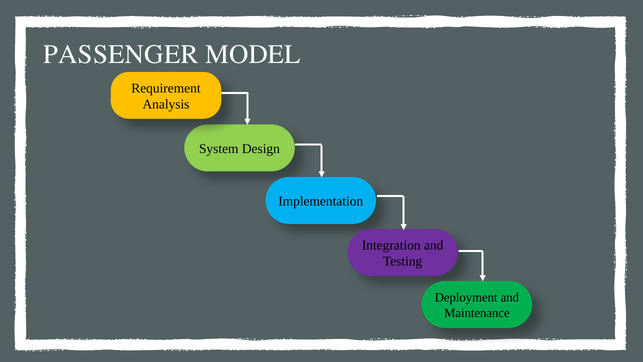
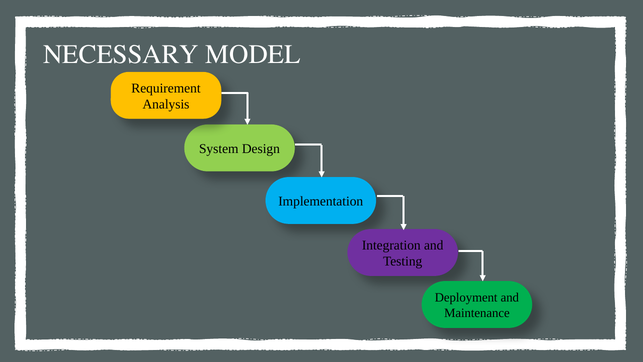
PASSENGER: PASSENGER -> NECESSARY
